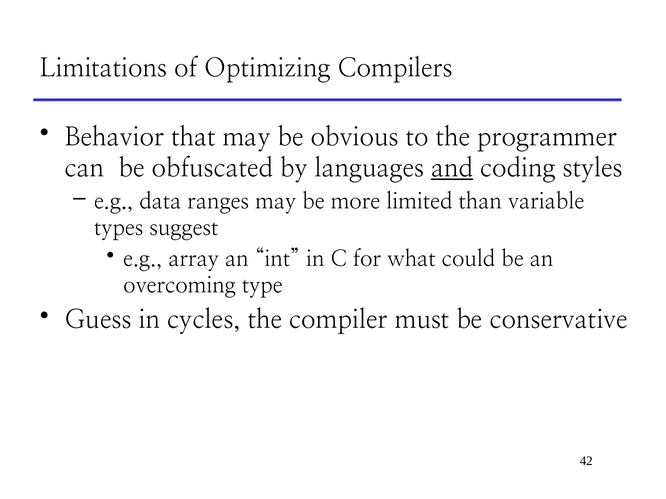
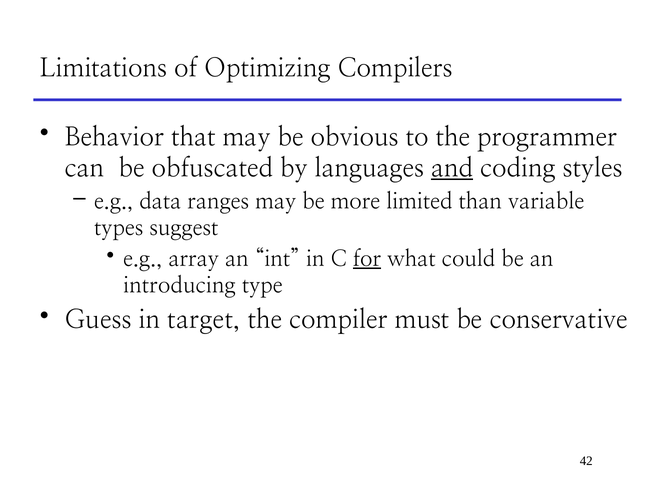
for underline: none -> present
overcoming: overcoming -> introducing
cycles: cycles -> target
